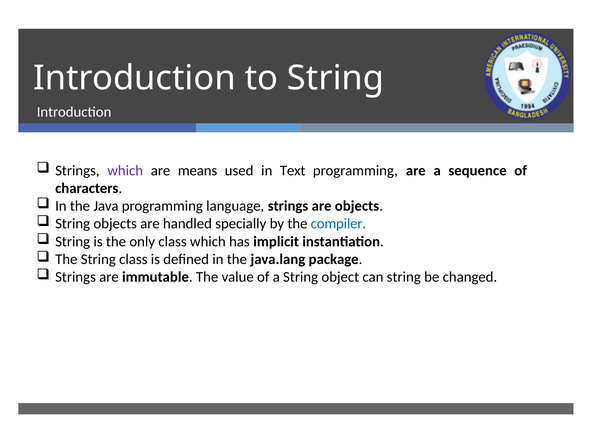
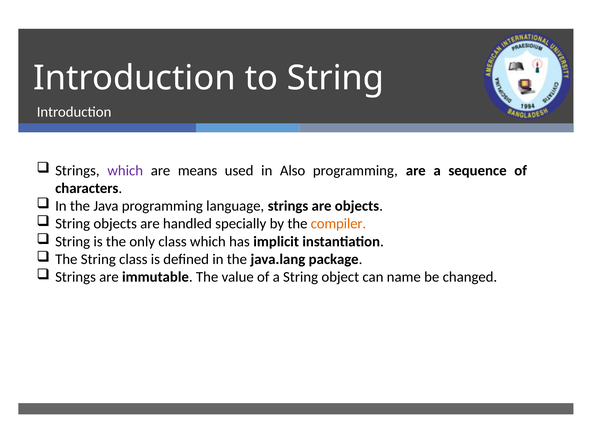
Text: Text -> Also
compiler colour: blue -> orange
can string: string -> name
